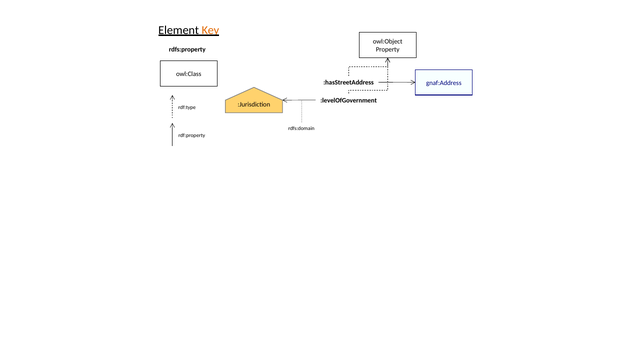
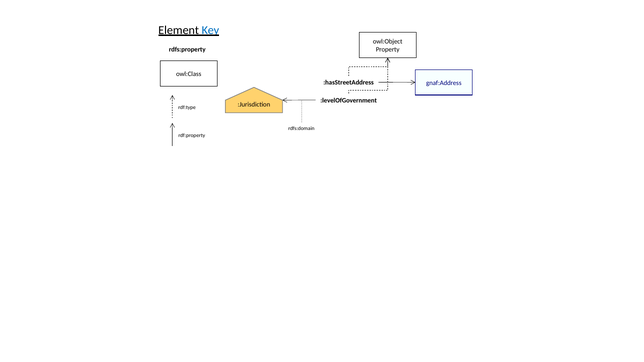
Key colour: orange -> blue
